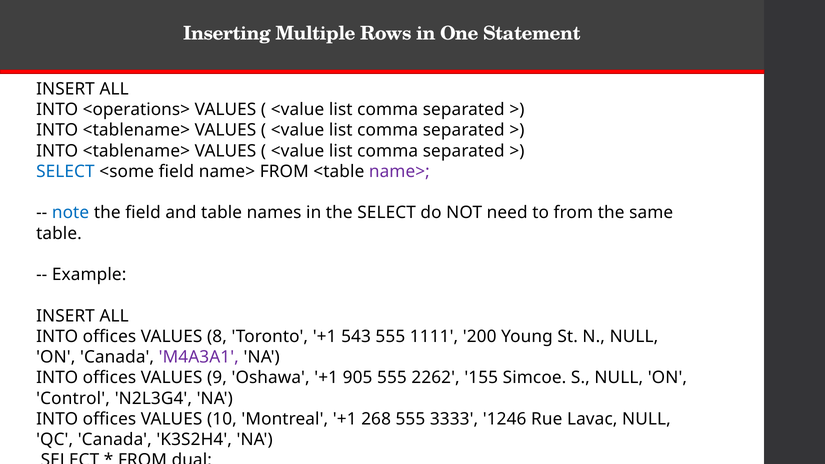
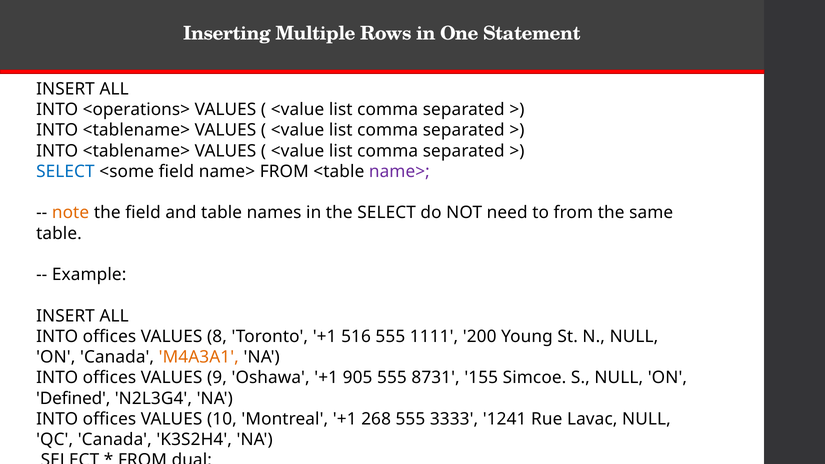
note colour: blue -> orange
543: 543 -> 516
M4A3A1 colour: purple -> orange
2262: 2262 -> 8731
Control: Control -> Defined
1246: 1246 -> 1241
